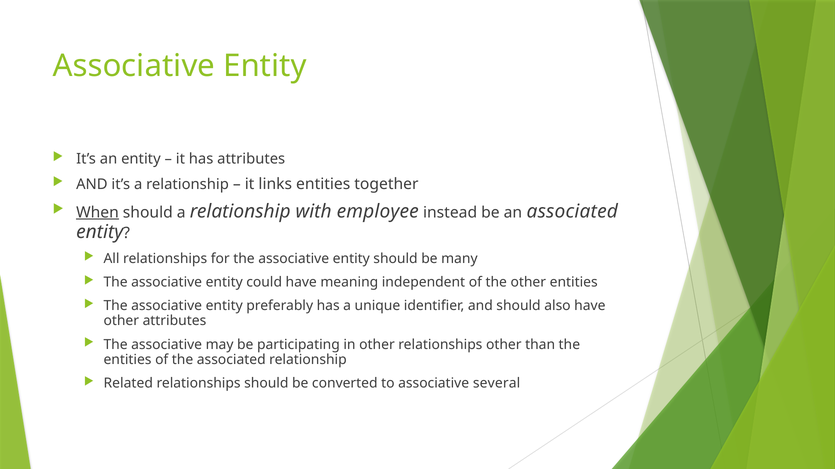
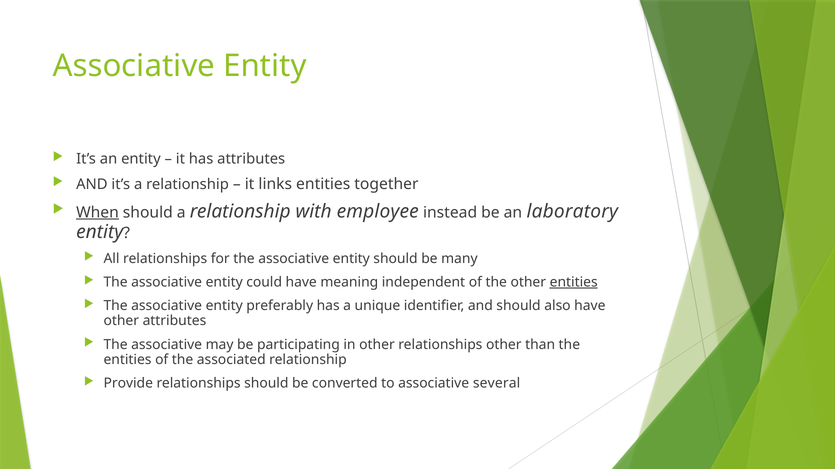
an associated: associated -> laboratory
entities at (574, 283) underline: none -> present
Related: Related -> Provide
